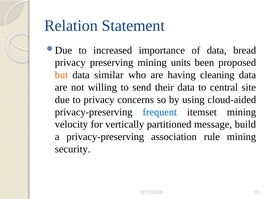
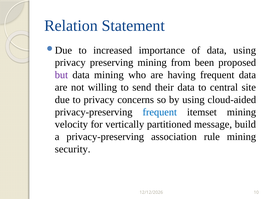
data bread: bread -> using
units: units -> from
but colour: orange -> purple
data similar: similar -> mining
having cleaning: cleaning -> frequent
